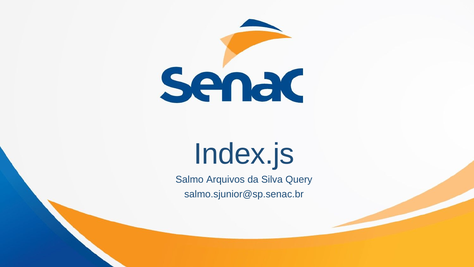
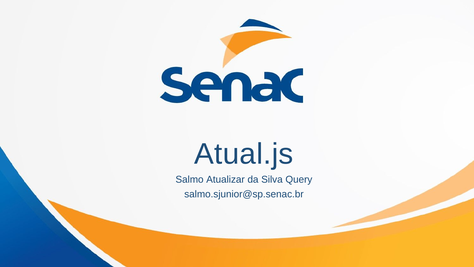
Index.js: Index.js -> Atual.js
Arquivos: Arquivos -> Atualizar
